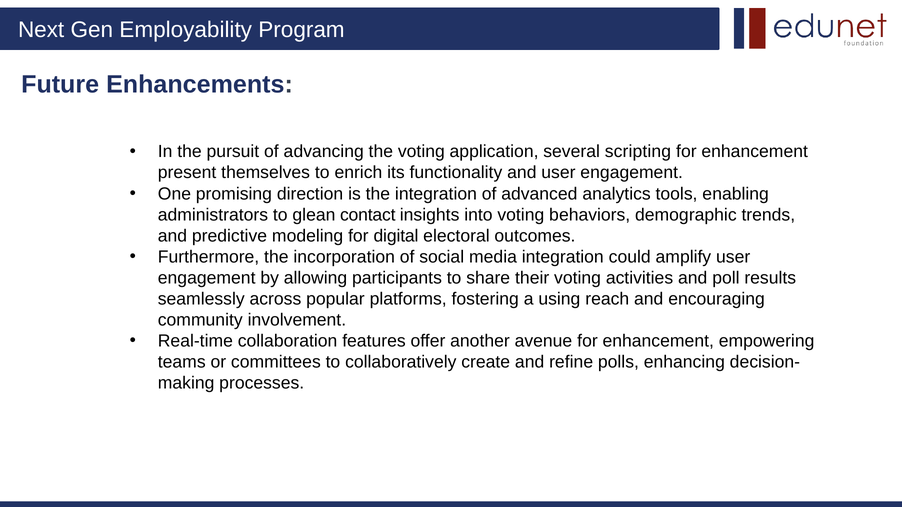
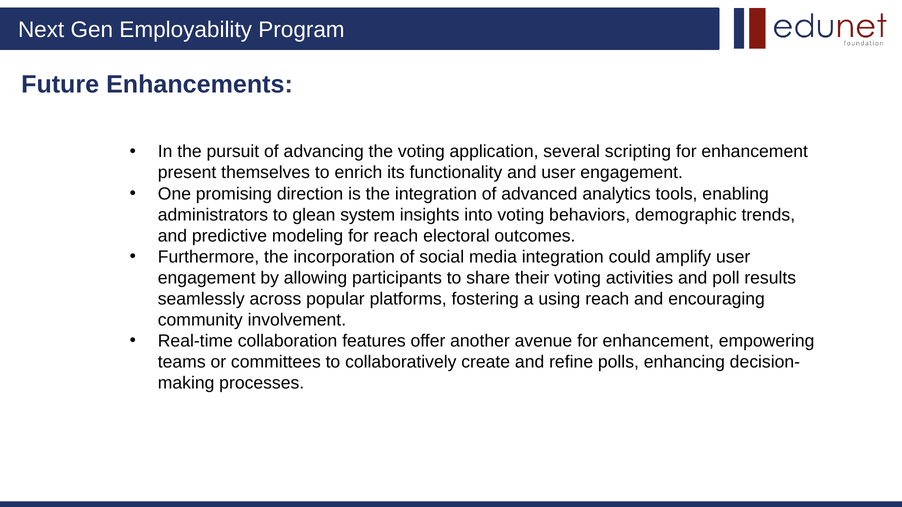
contact: contact -> system
for digital: digital -> reach
